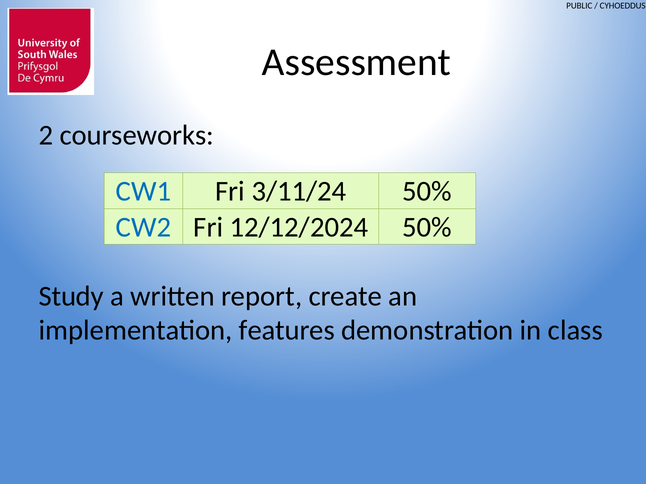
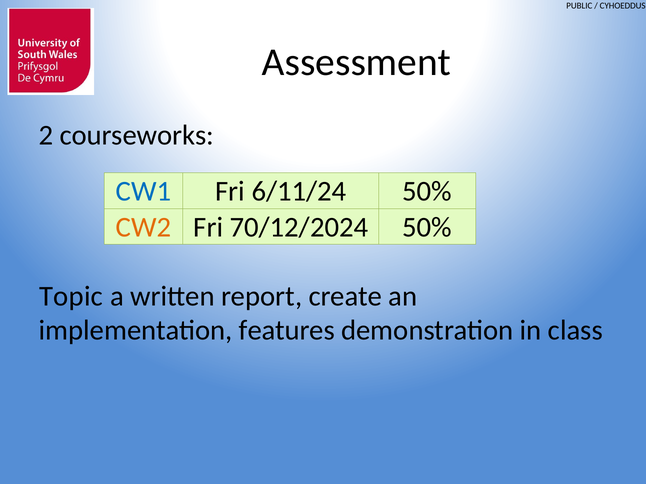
3/11/24: 3/11/24 -> 6/11/24
CW2 colour: blue -> orange
12/12/2024: 12/12/2024 -> 70/12/2024
Study: Study -> Topic
